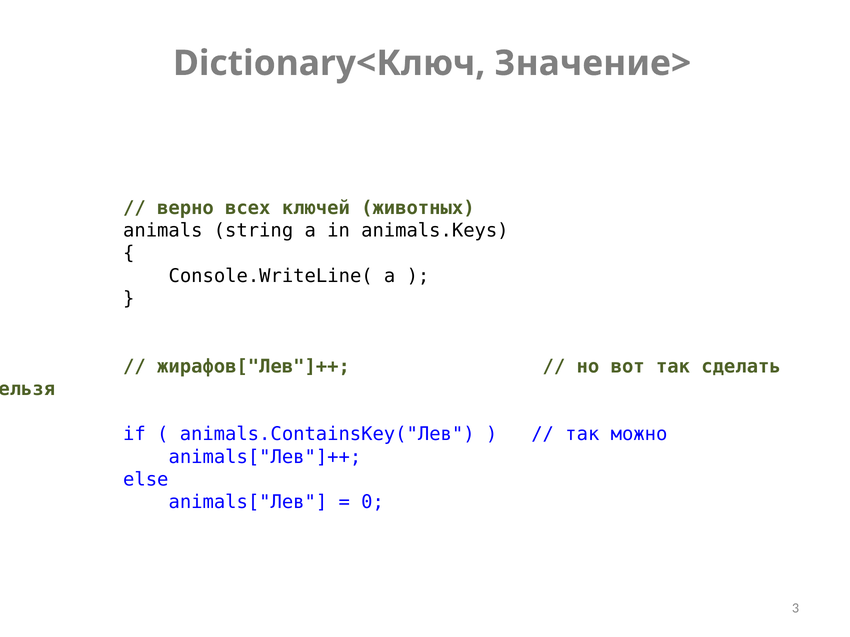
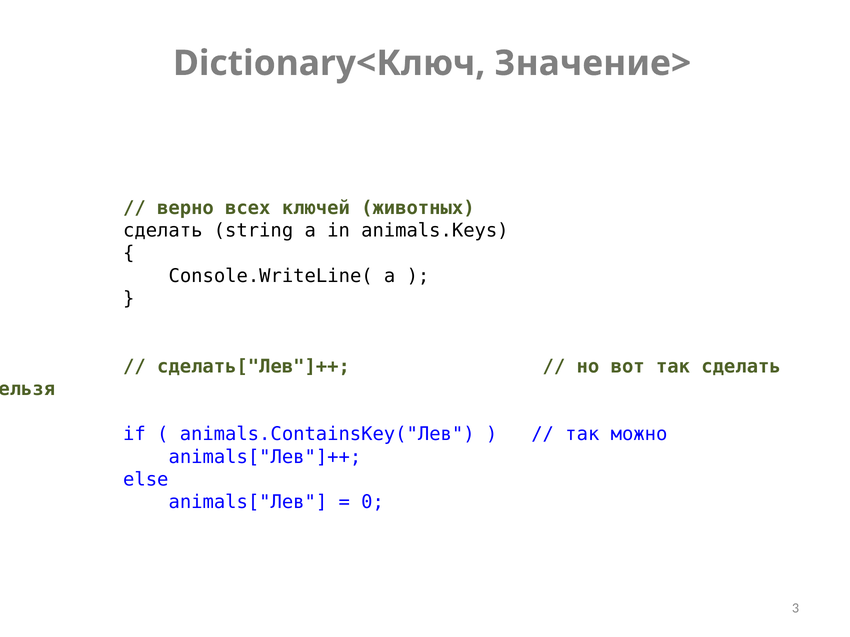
animals at (163, 231): animals -> сделать
жирафов["Лев"]++: жирафов["Лев"]++ -> сделать["Лев"]++
